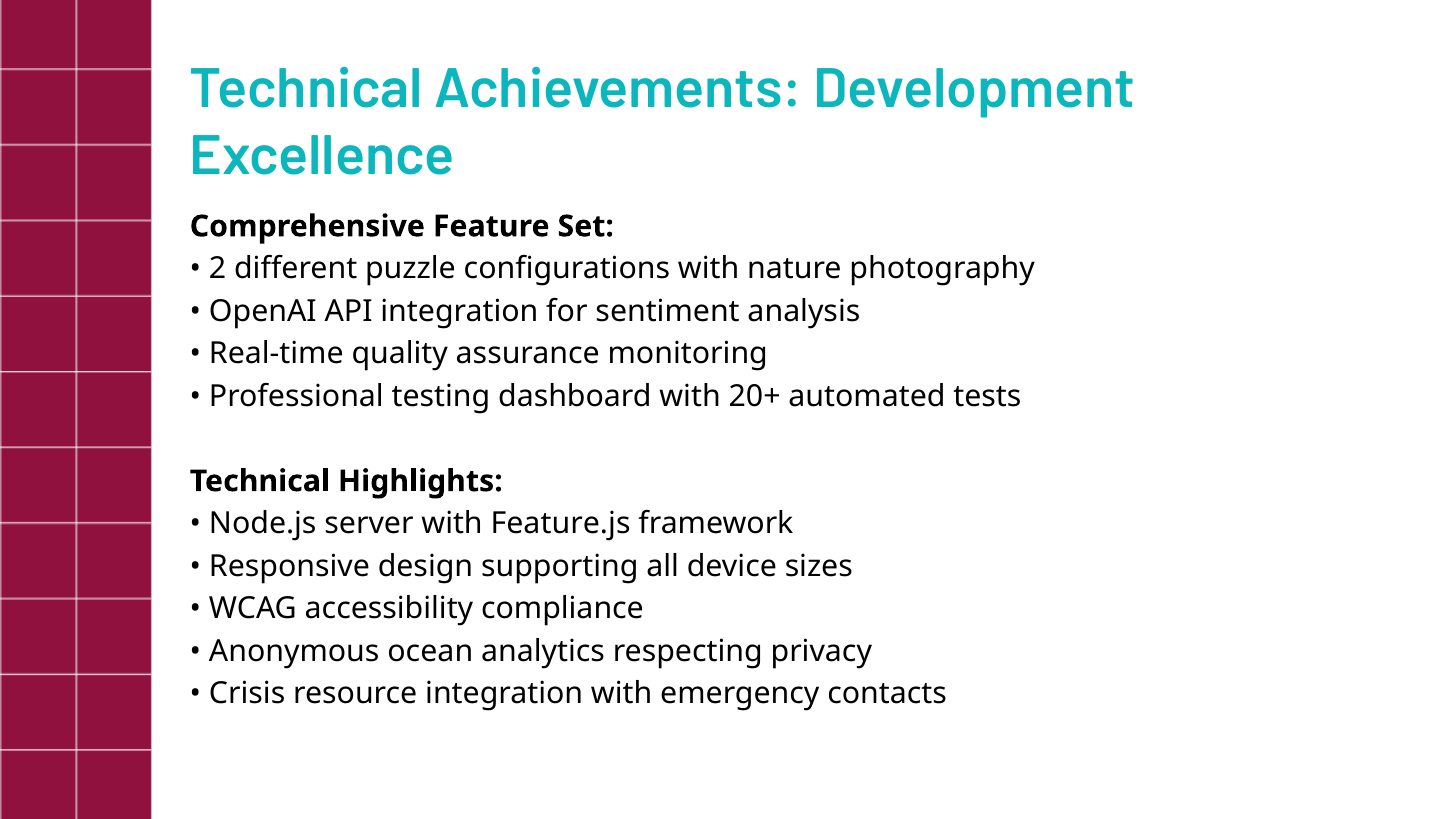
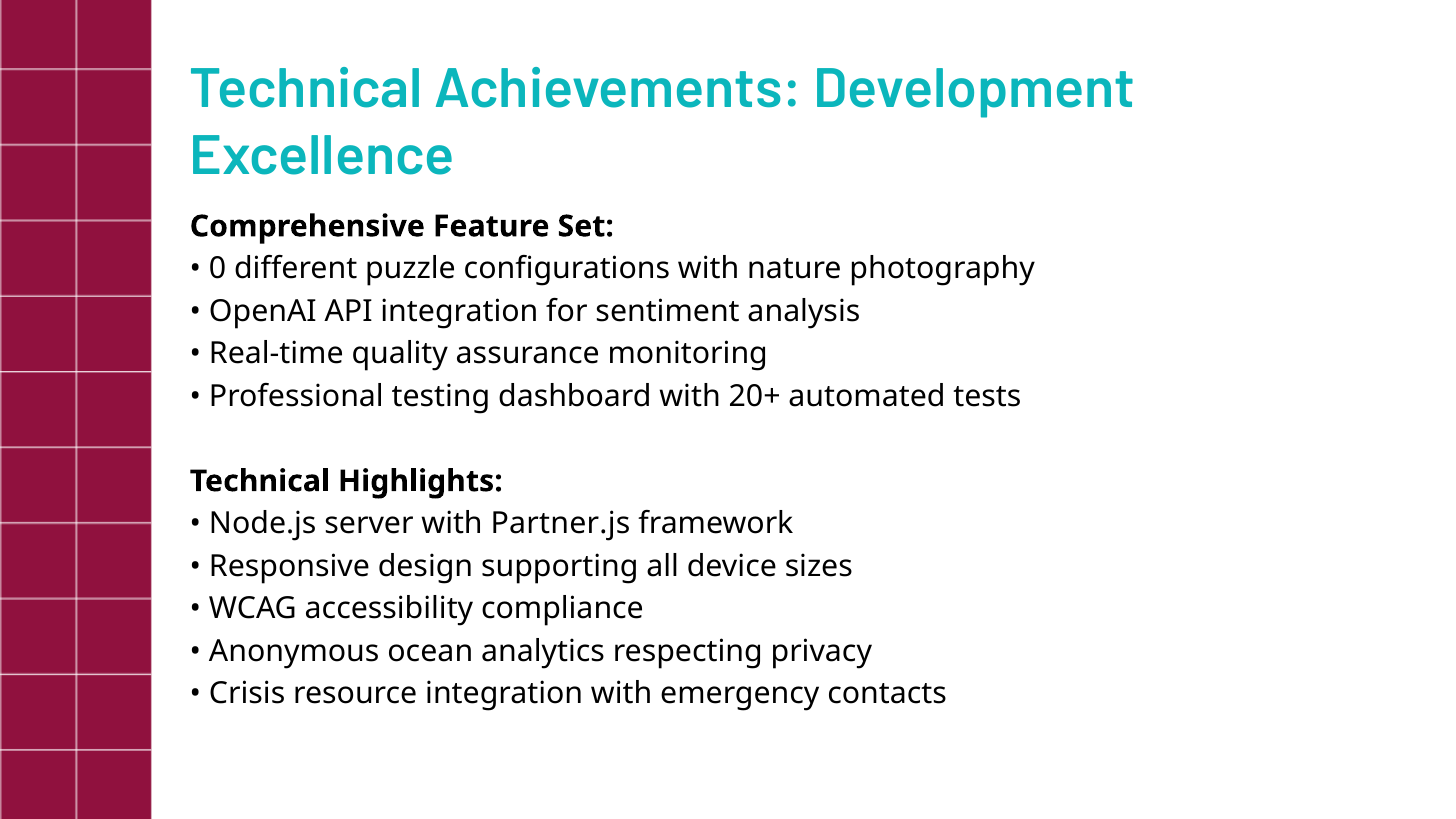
2: 2 -> 0
Feature.js: Feature.js -> Partner.js
